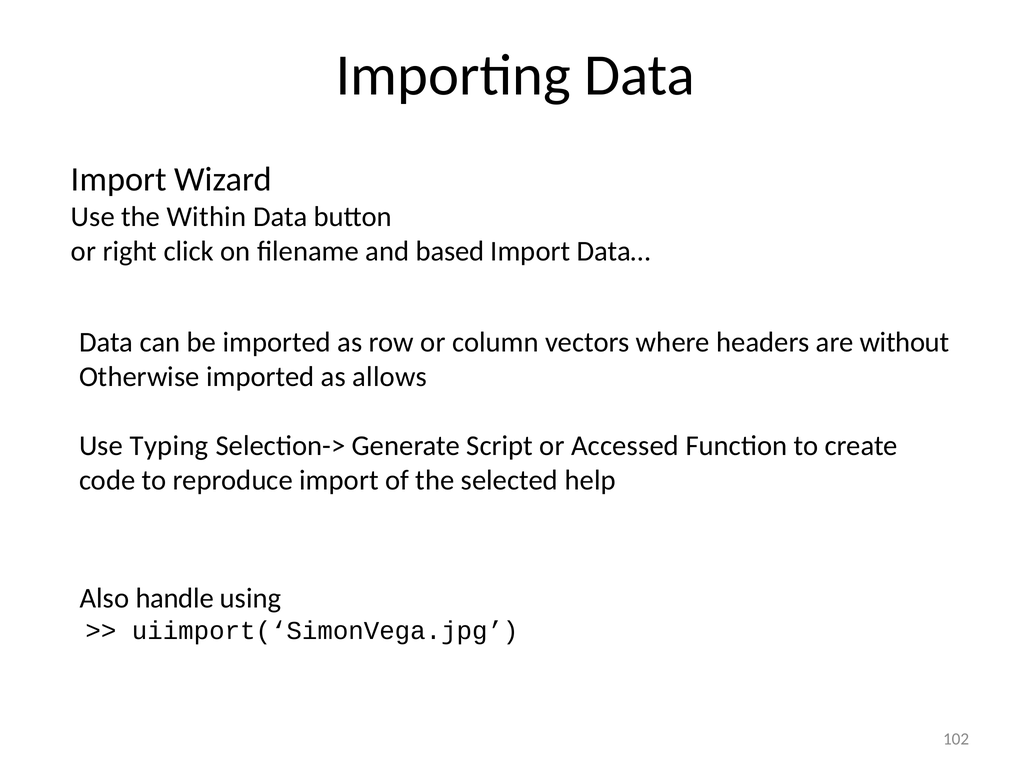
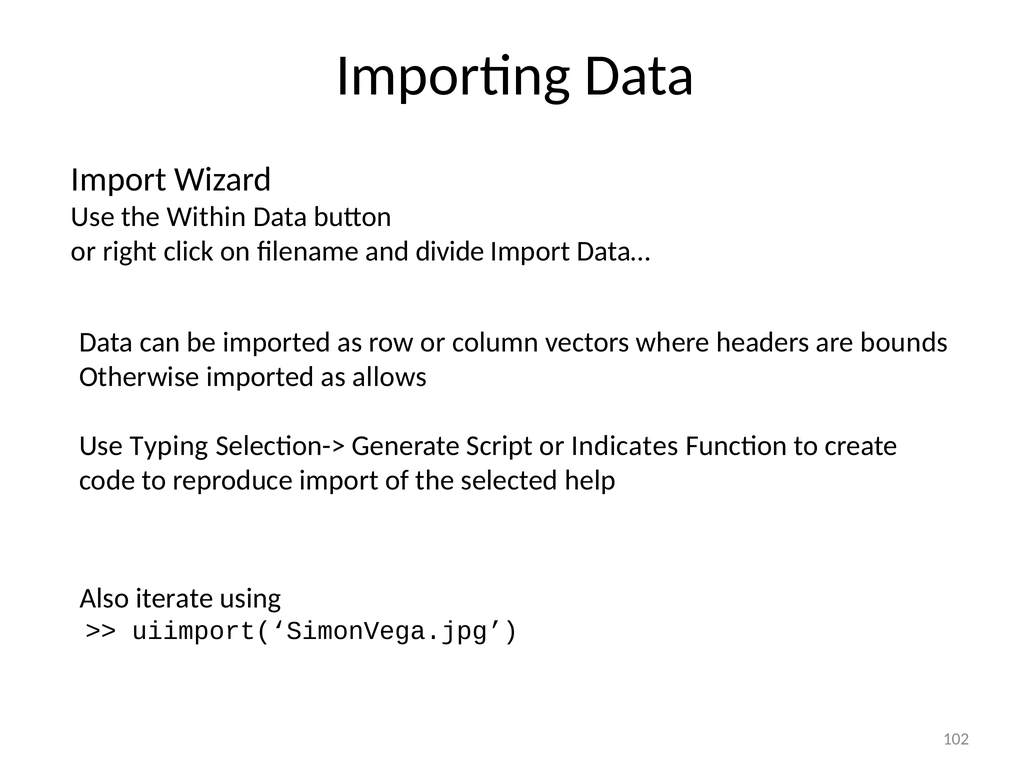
based: based -> divide
without: without -> bounds
Accessed: Accessed -> Indicates
handle: handle -> iterate
